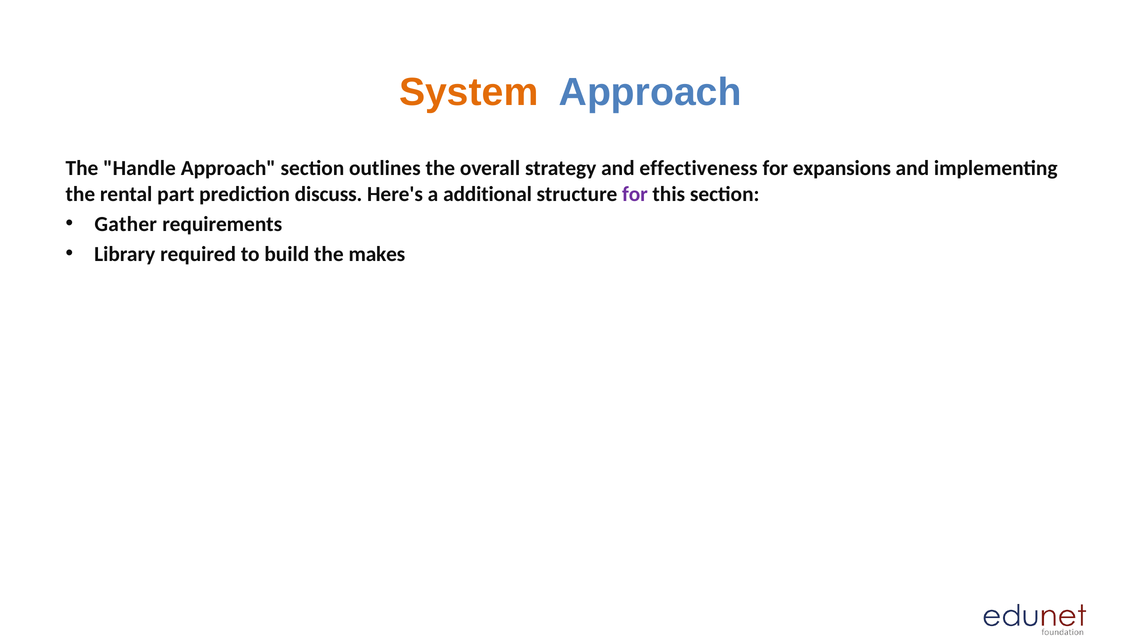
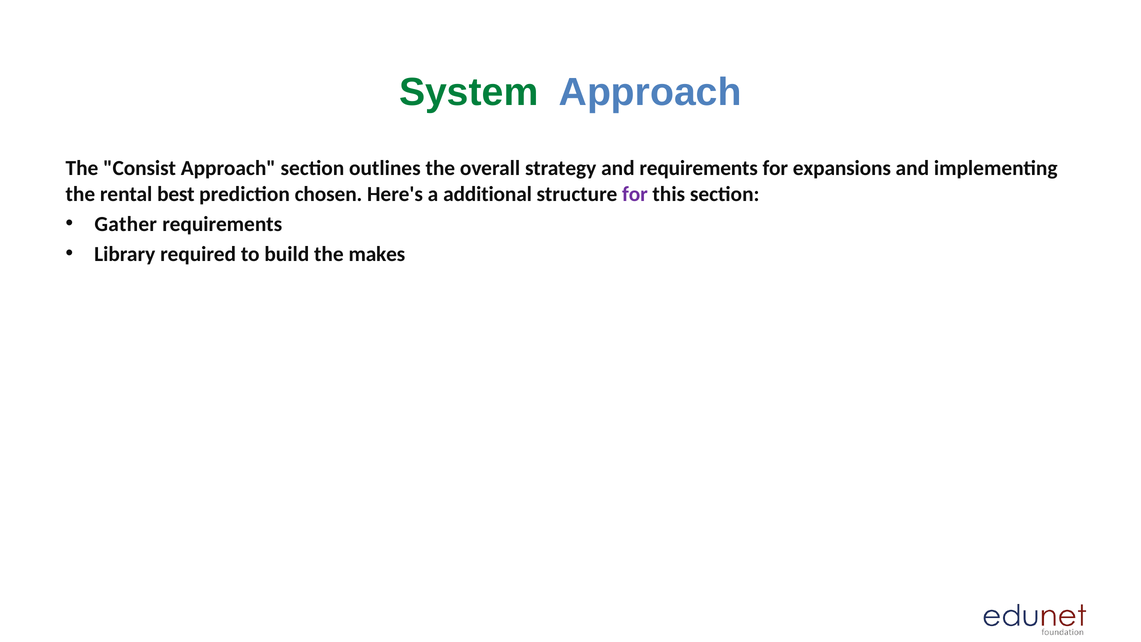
System colour: orange -> green
Handle: Handle -> Consist
and effectiveness: effectiveness -> requirements
part: part -> best
discuss: discuss -> chosen
